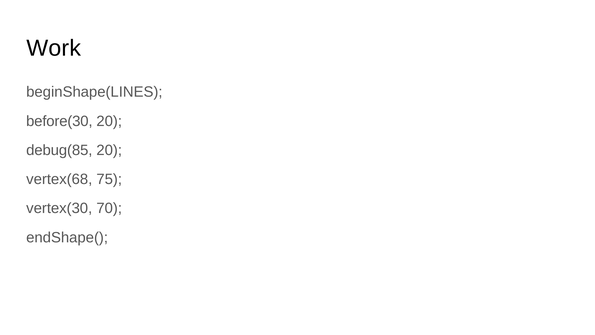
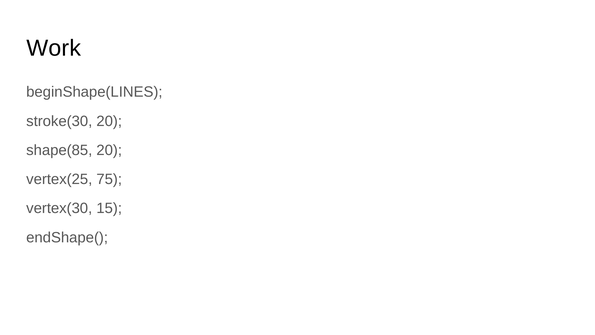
before(30: before(30 -> stroke(30
debug(85: debug(85 -> shape(85
vertex(68: vertex(68 -> vertex(25
70: 70 -> 15
